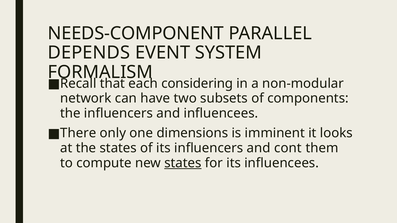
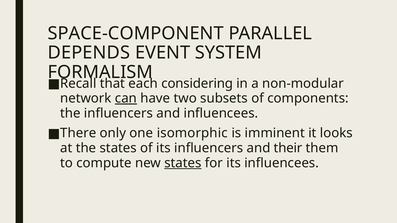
NEEDS-COMPONENT: NEEDS-COMPONENT -> SPACE-COMPONENT
can underline: none -> present
dimensions: dimensions -> isomorphic
cont: cont -> their
